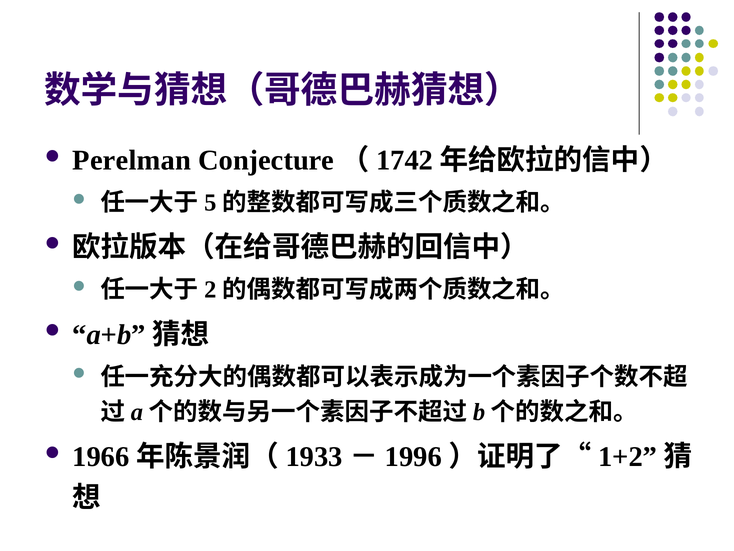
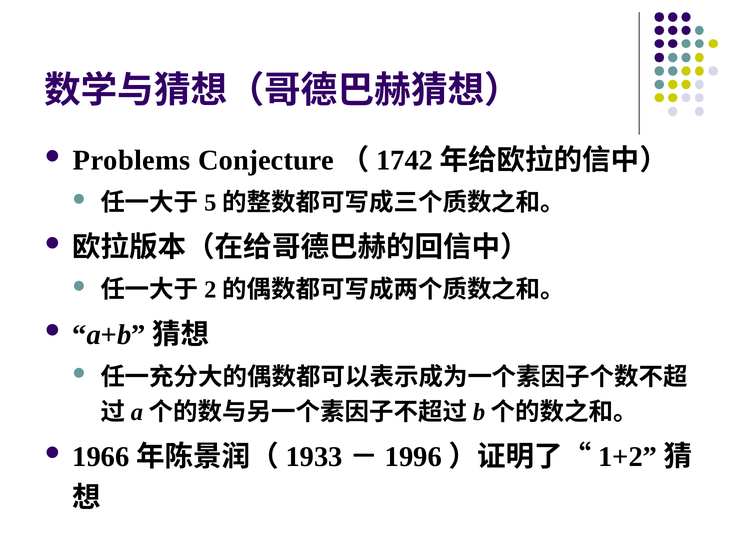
Perelman: Perelman -> Problems
